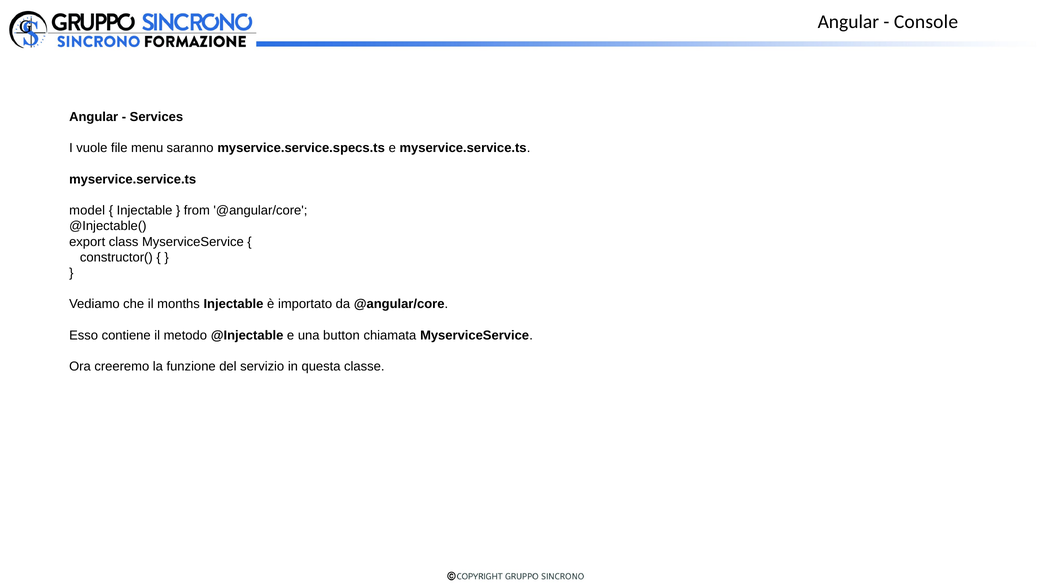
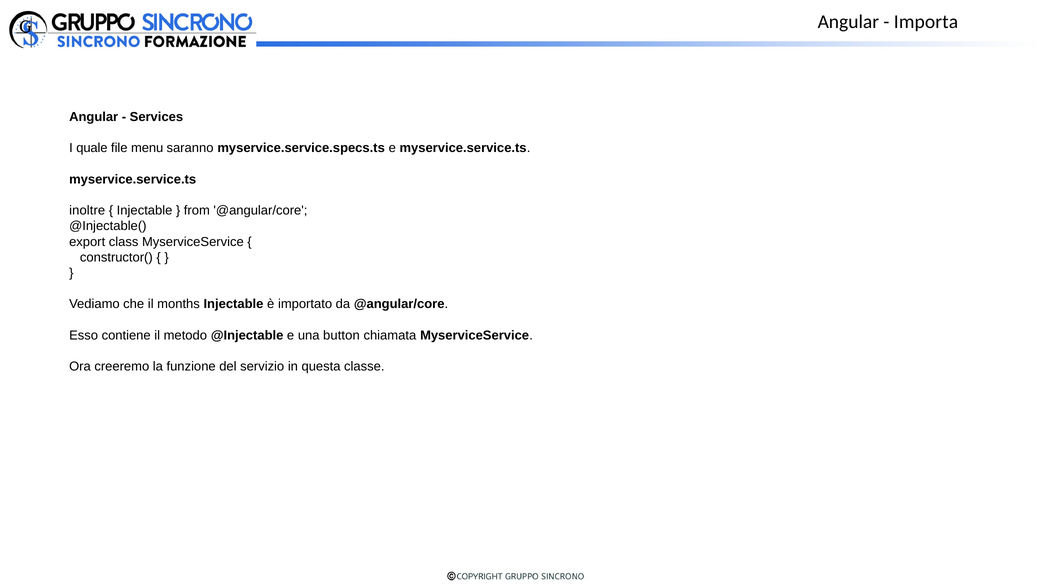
Console: Console -> Importa
vuole: vuole -> quale
model: model -> inoltre
